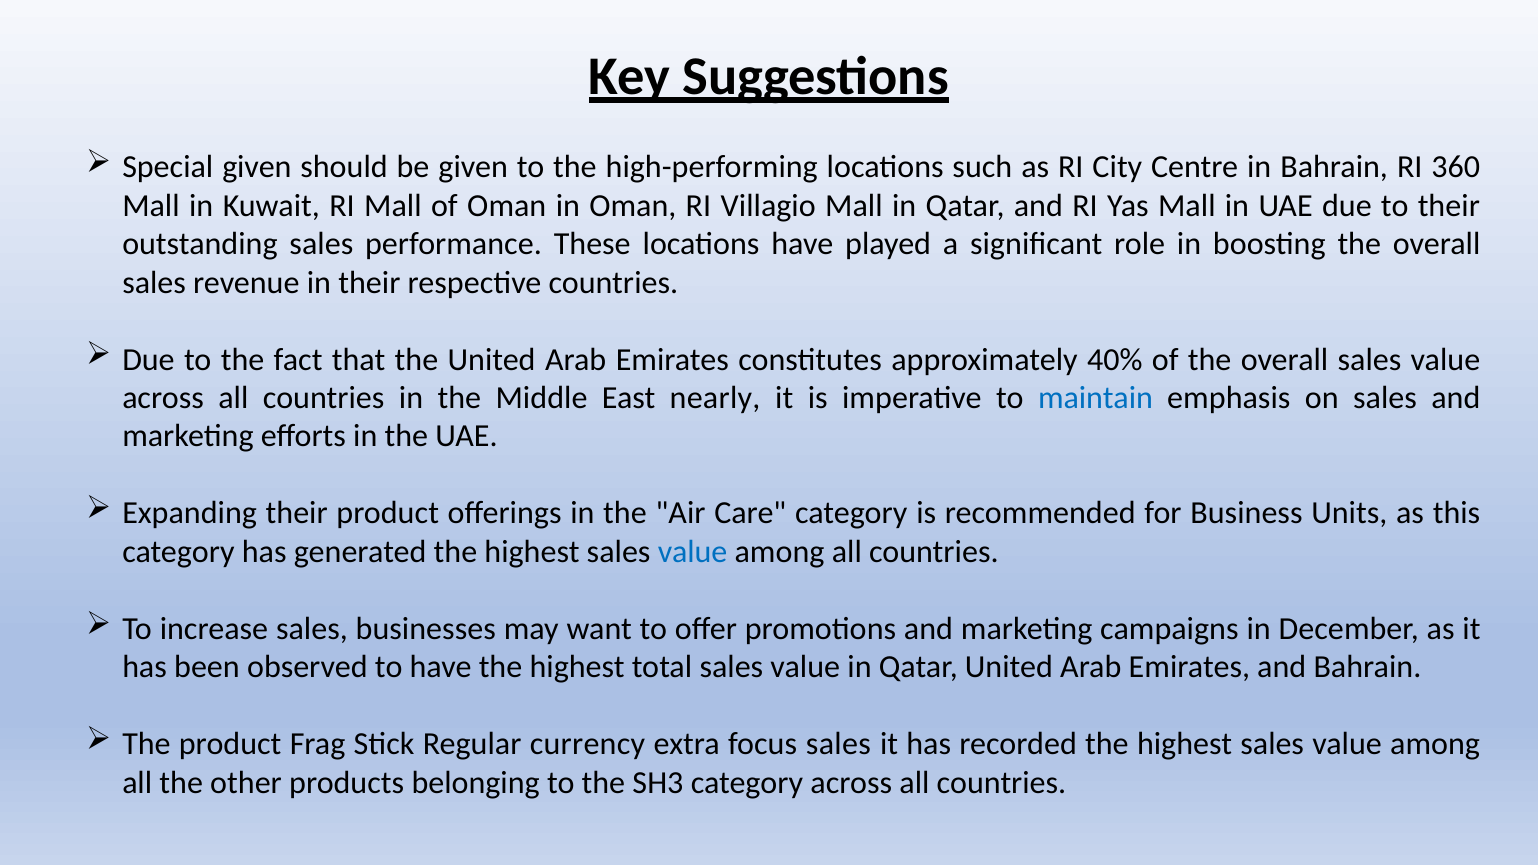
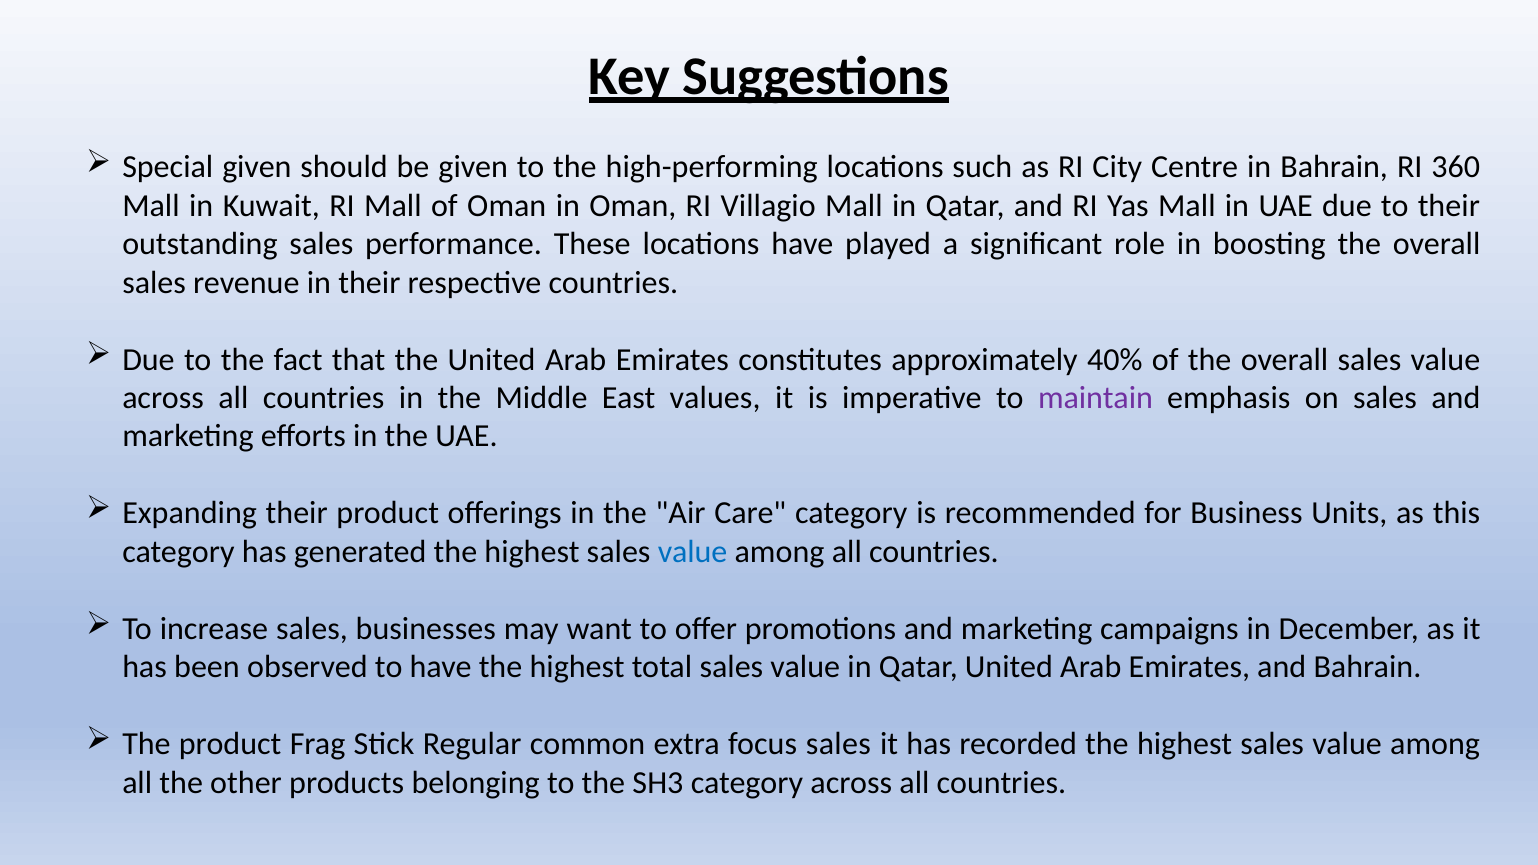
nearly: nearly -> values
maintain colour: blue -> purple
currency: currency -> common
